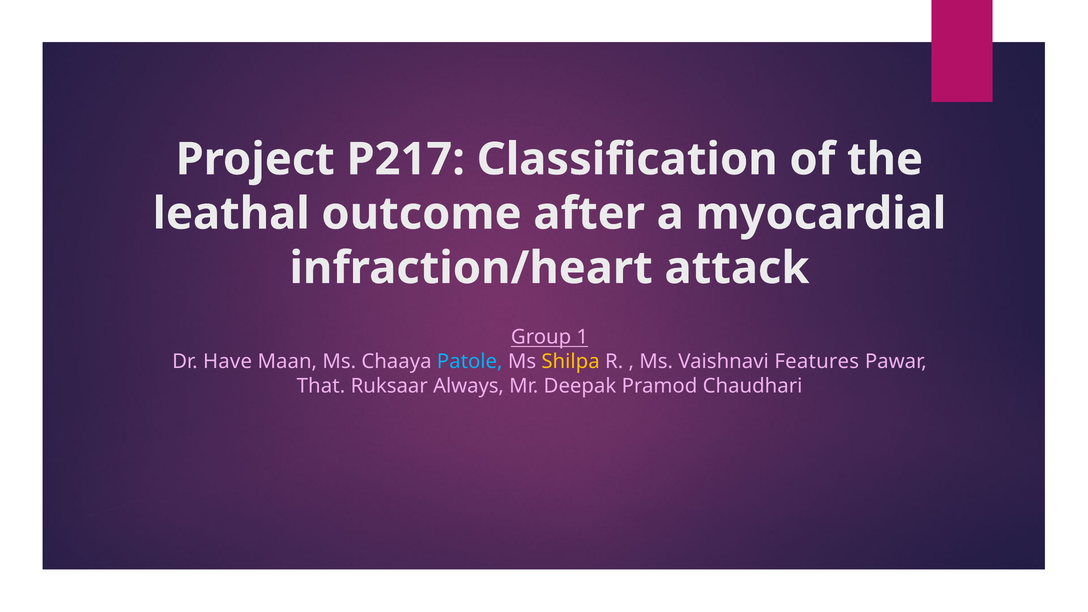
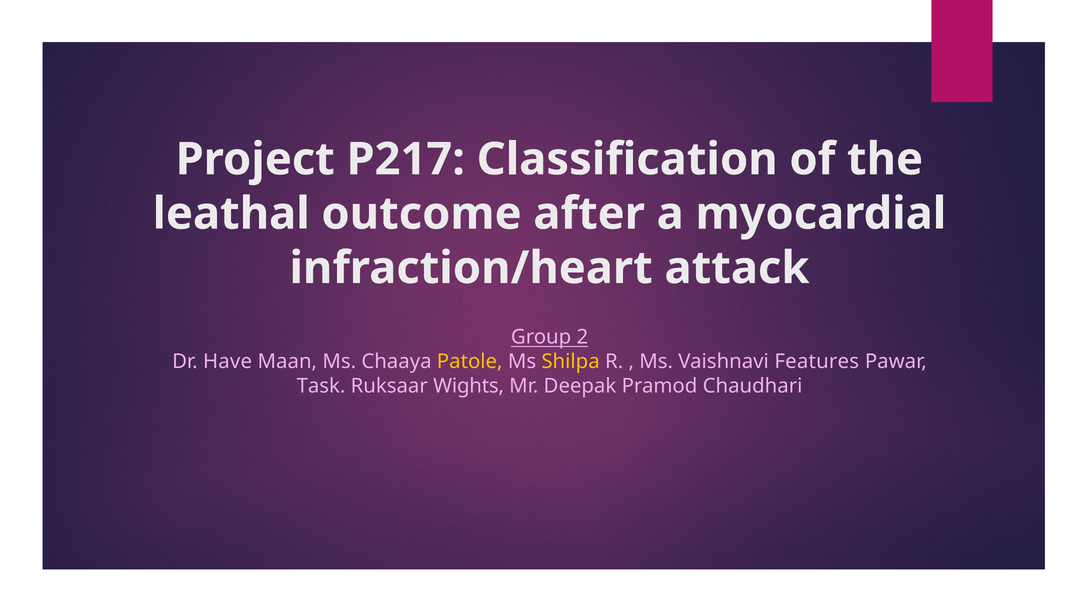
1: 1 -> 2
Patole colour: light blue -> yellow
That: That -> Task
Always: Always -> Wights
